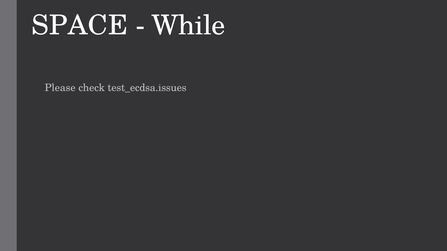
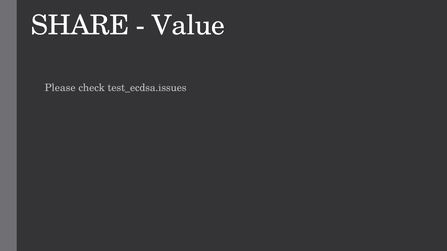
SPACE: SPACE -> SHARE
While: While -> Value
